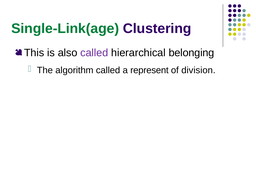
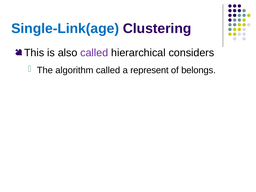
Single-Link(age colour: green -> blue
belonging: belonging -> considers
division: division -> belongs
